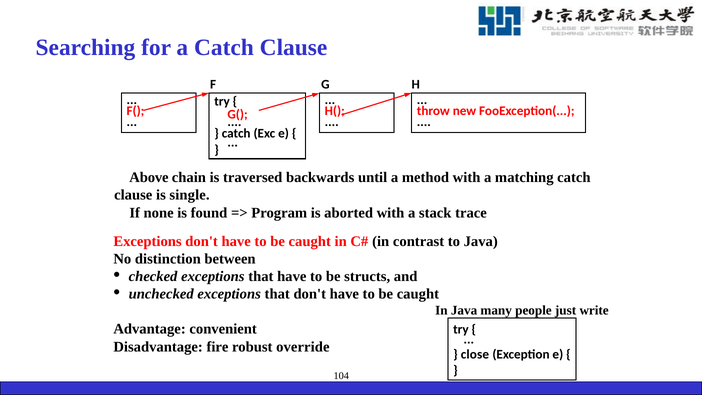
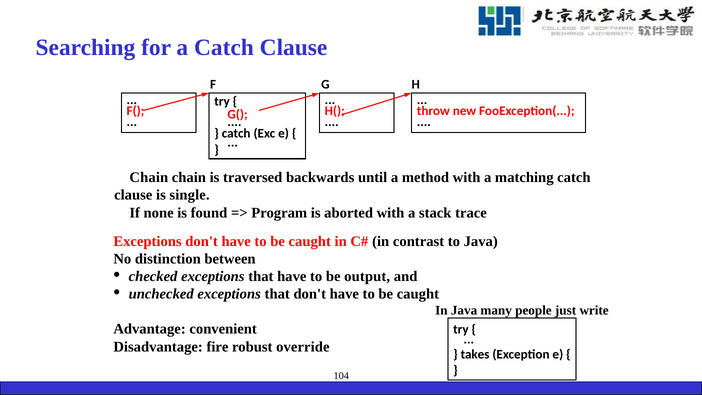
Above at (149, 178): Above -> Chain
structs: structs -> output
close: close -> takes
